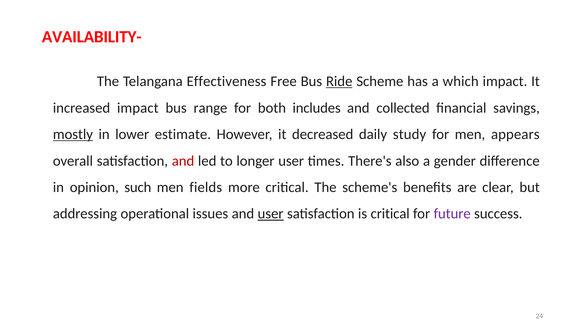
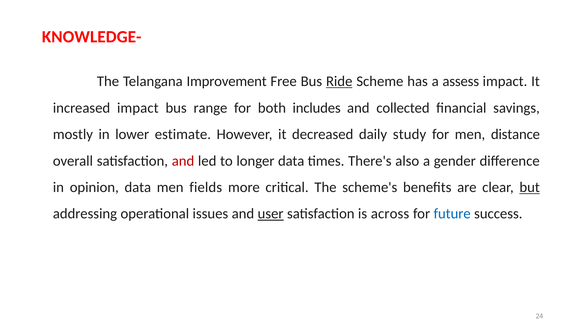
AVAILABILITY-: AVAILABILITY- -> KNOWLEDGE-
Effectiveness: Effectiveness -> Improvement
which: which -> assess
mostly underline: present -> none
appears: appears -> distance
longer user: user -> data
opinion such: such -> data
but underline: none -> present
is critical: critical -> across
future colour: purple -> blue
